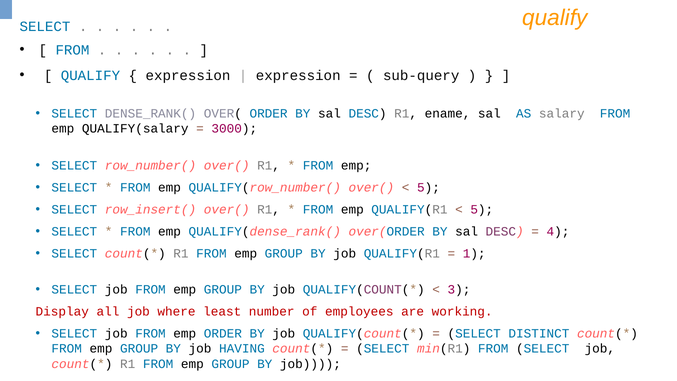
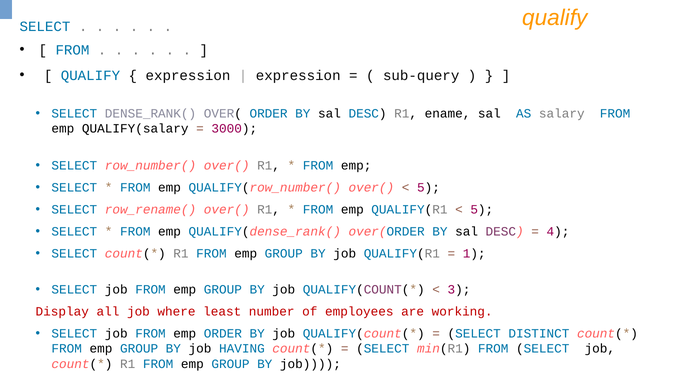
row_insert(: row_insert( -> row_rename(
